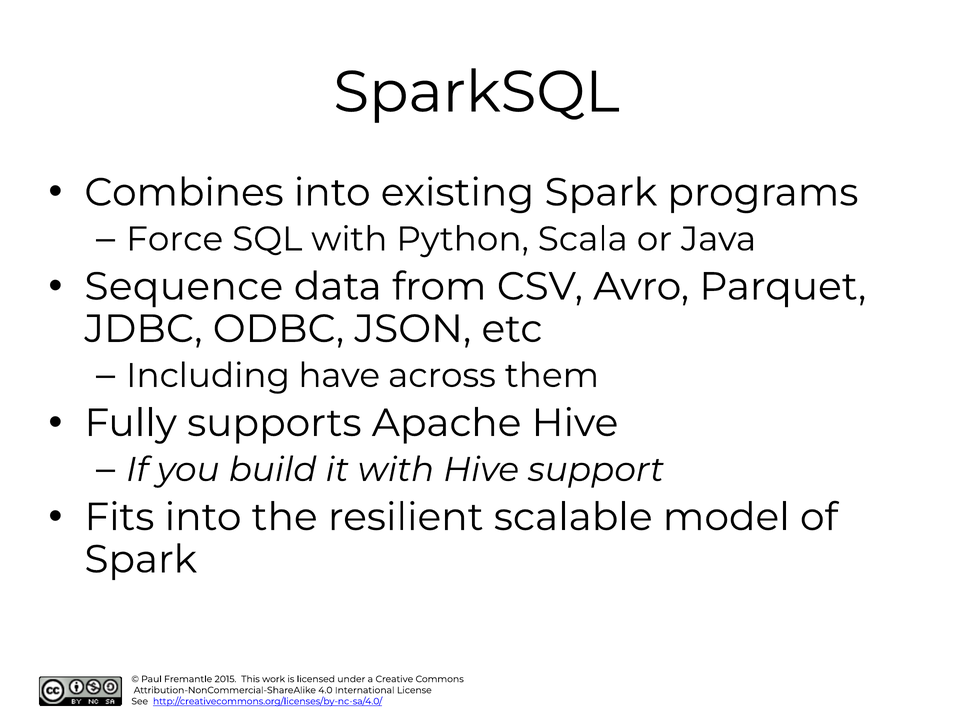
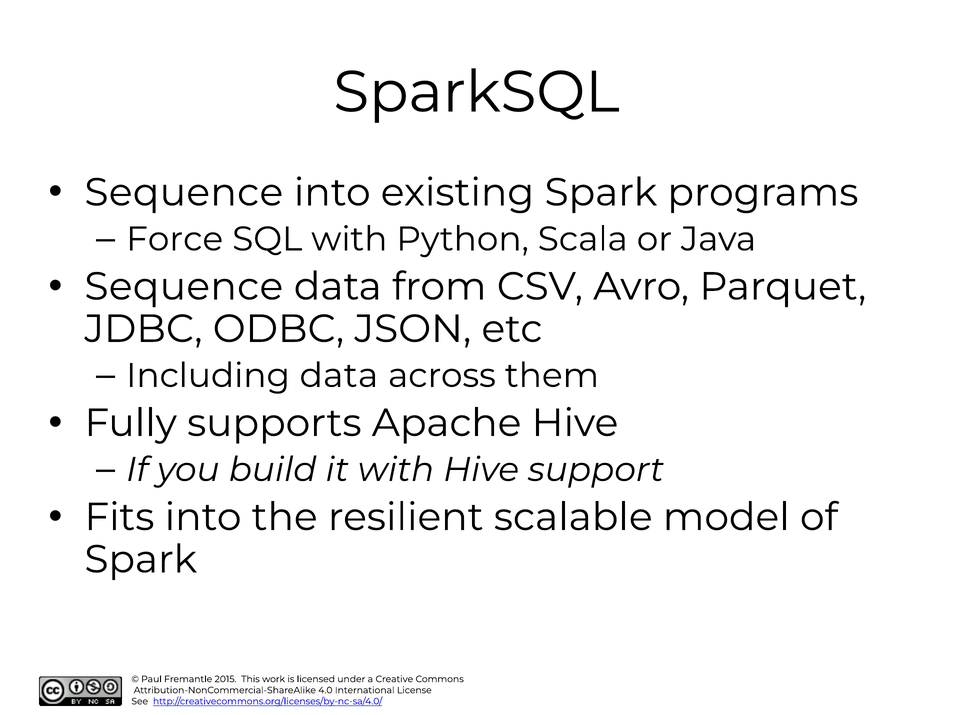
Combines at (184, 192): Combines -> Sequence
Including have: have -> data
